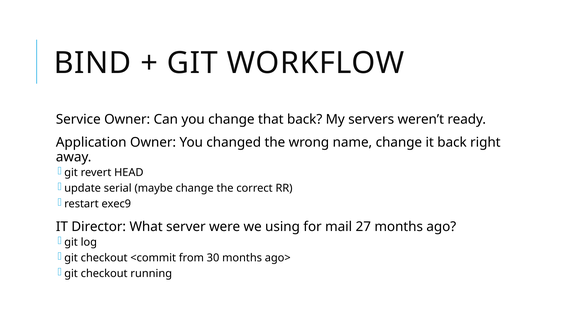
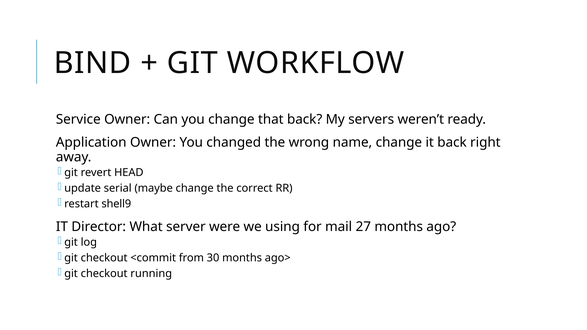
exec9: exec9 -> shell9
